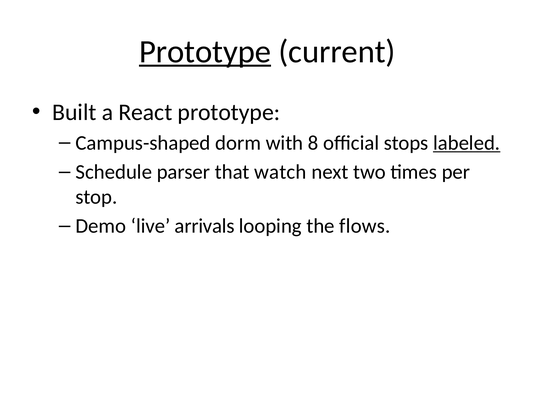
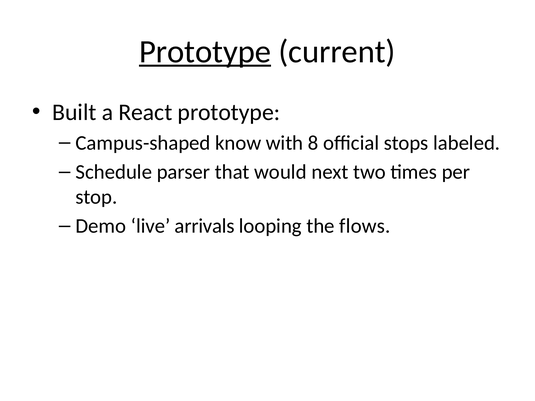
dorm: dorm -> know
labeled underline: present -> none
watch: watch -> would
